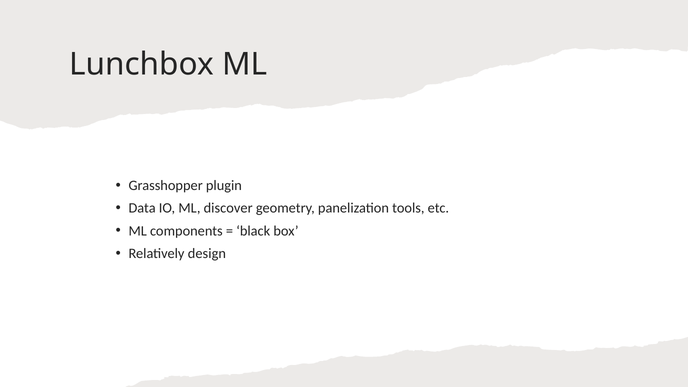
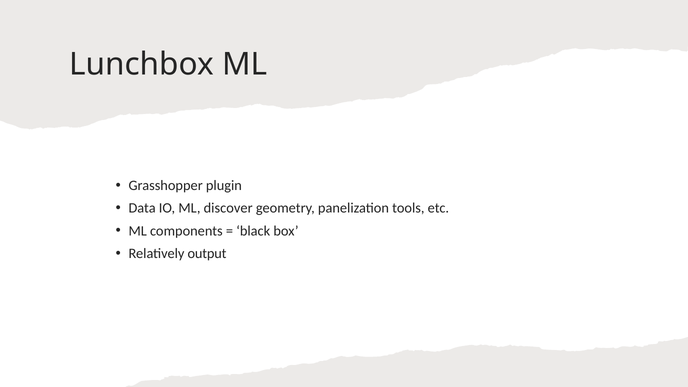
design: design -> output
